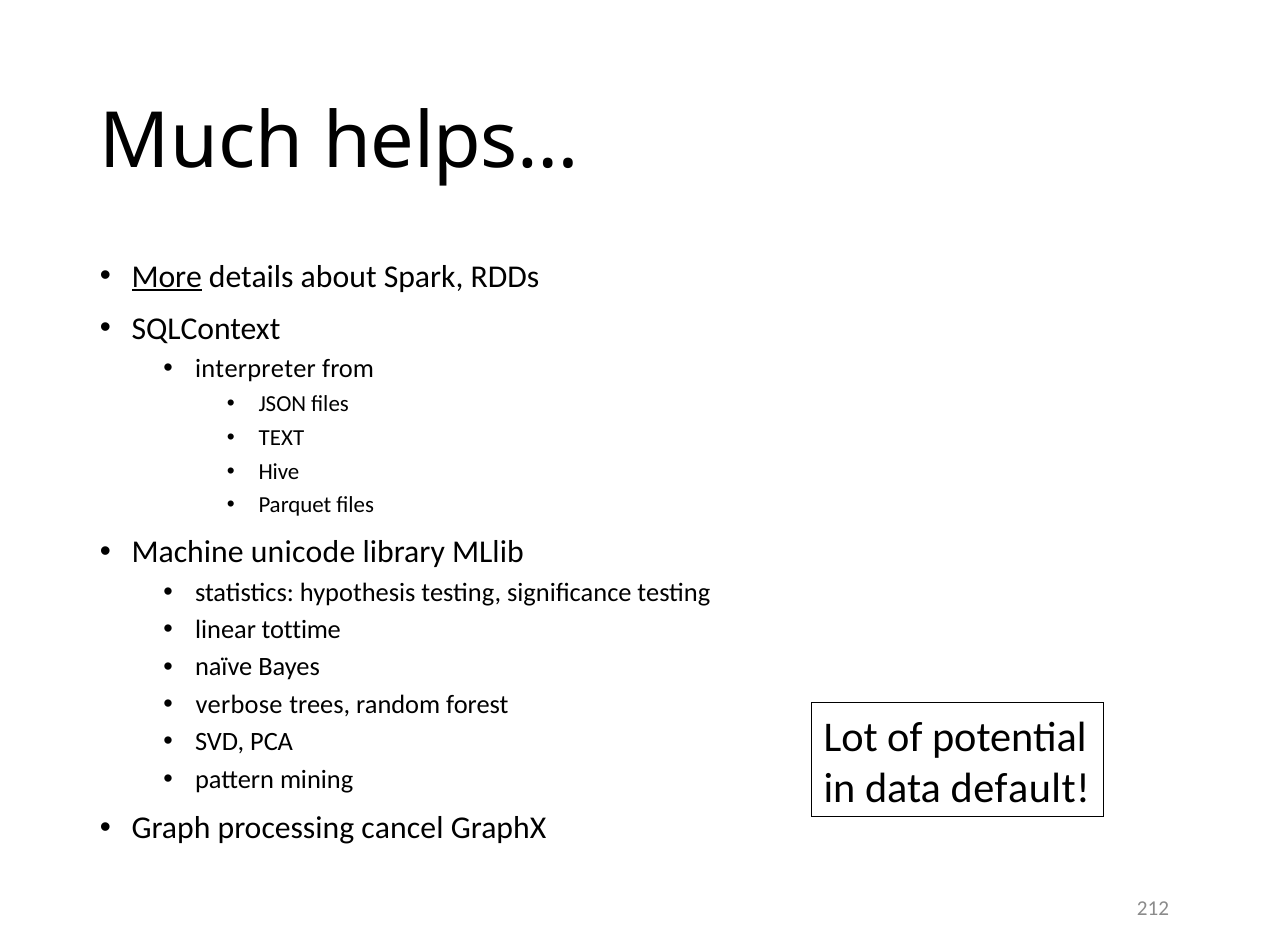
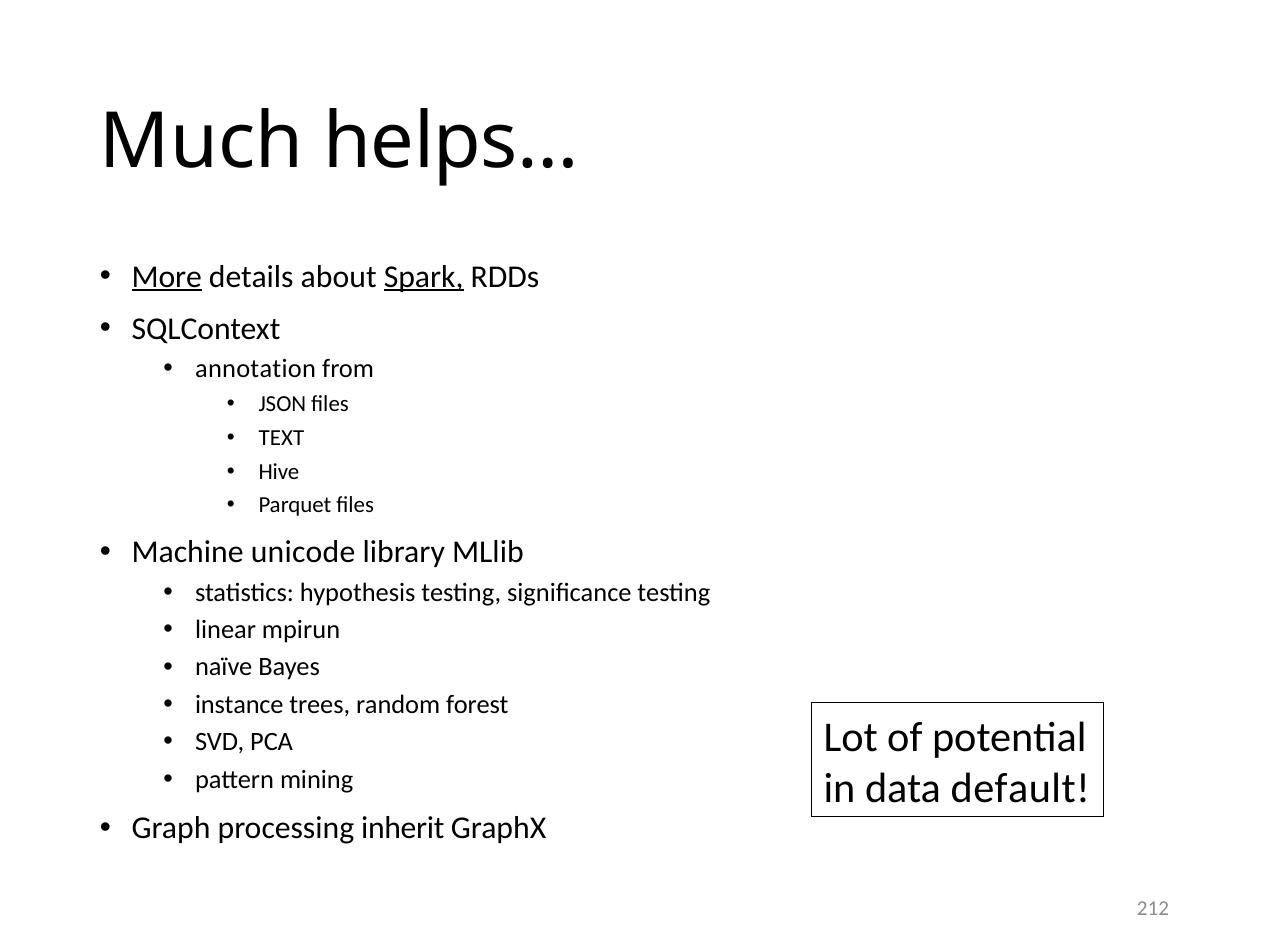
Spark underline: none -> present
interpreter: interpreter -> annotation
tottime: tottime -> mpirun
verbose: verbose -> instance
cancel: cancel -> inherit
